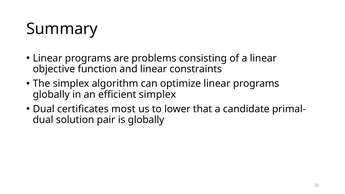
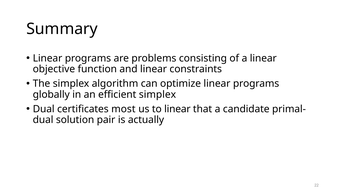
to lower: lower -> linear
is globally: globally -> actually
